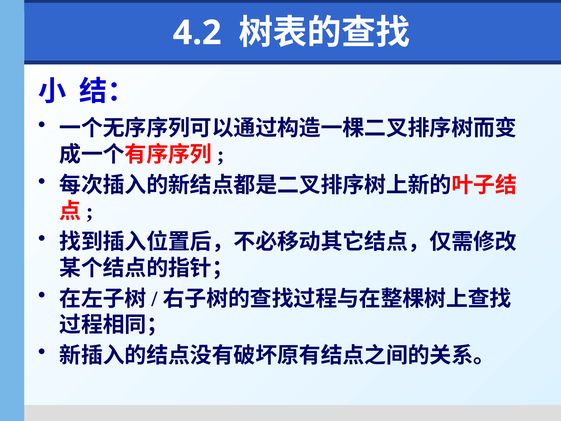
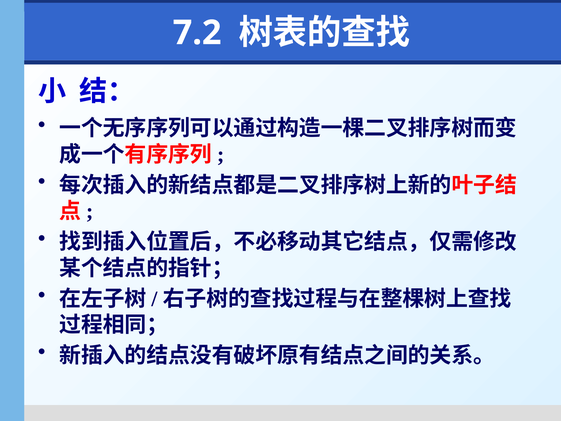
4.2: 4.2 -> 7.2
